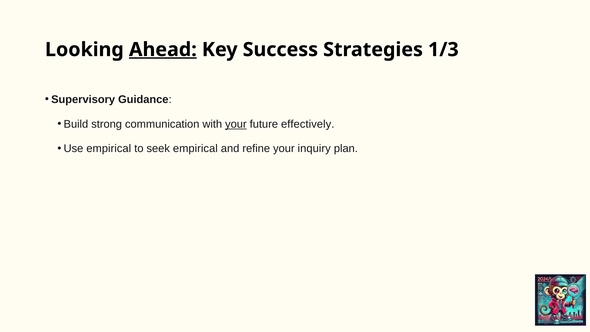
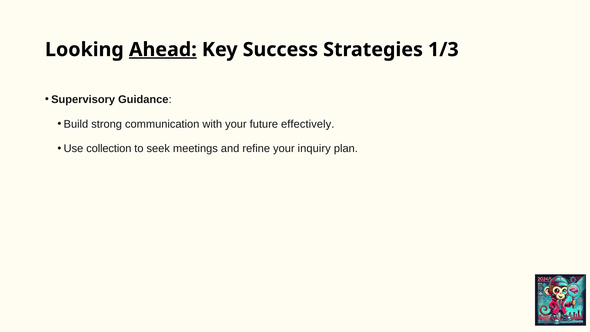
your at (236, 124) underline: present -> none
Use empirical: empirical -> collection
seek empirical: empirical -> meetings
